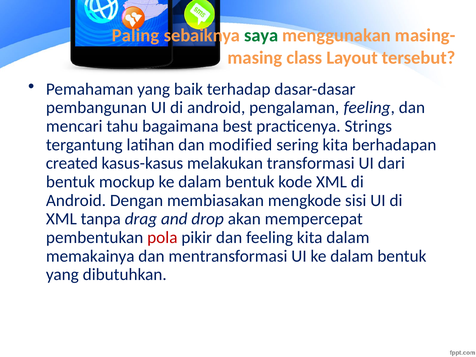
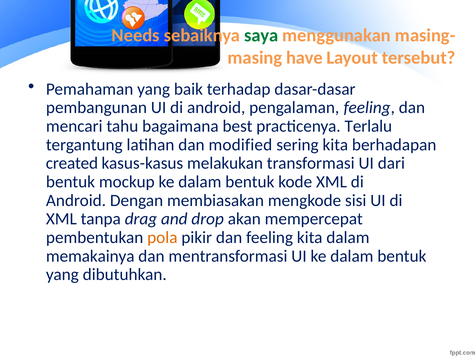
Paling: Paling -> Needs
class: class -> have
Strings: Strings -> Terlalu
pola colour: red -> orange
